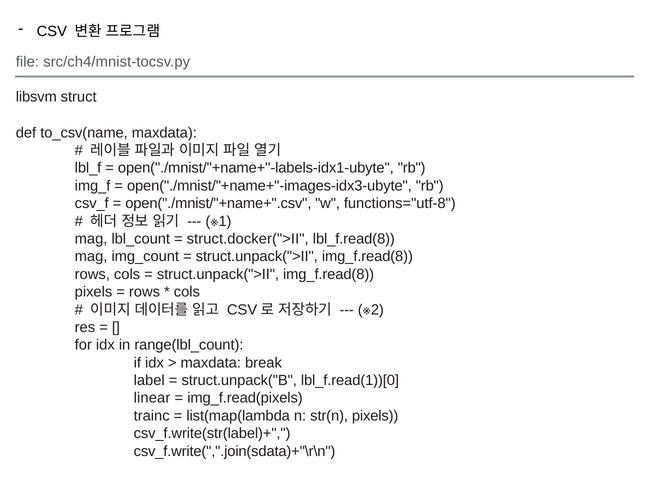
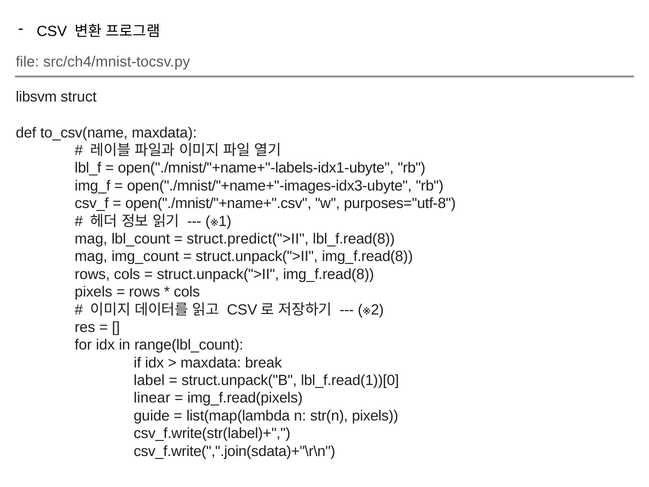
functions="utf-8: functions="utf-8 -> purposes="utf-8
struct.docker(">II: struct.docker(">II -> struct.predict(">II
trainc: trainc -> guide
